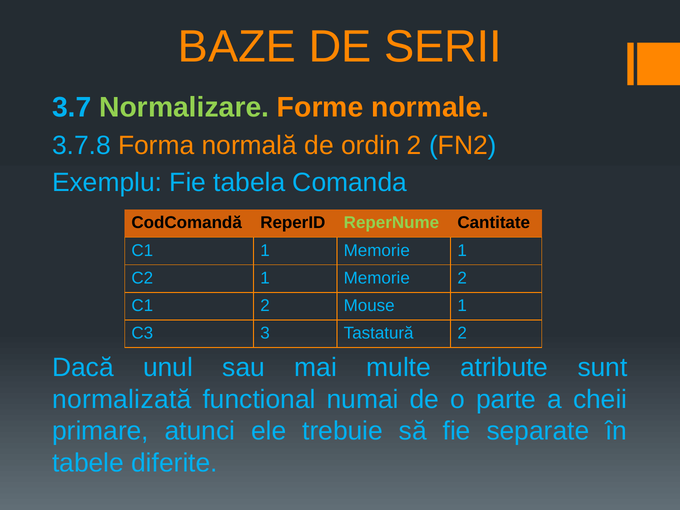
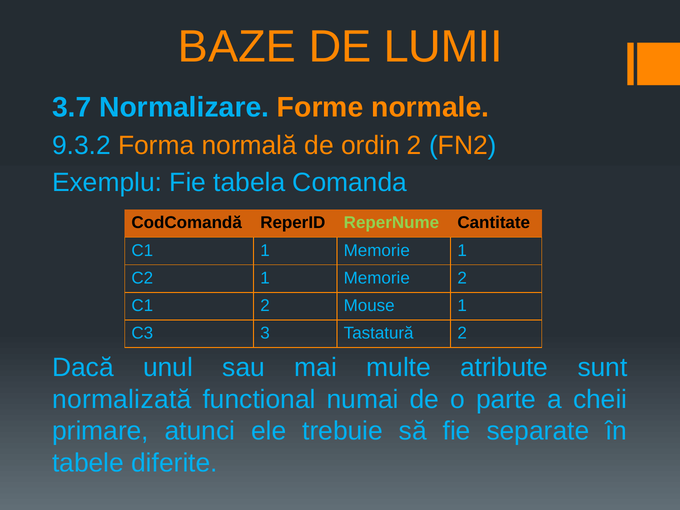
SERII: SERII -> LUMII
Normalizare colour: light green -> light blue
3.7.8: 3.7.8 -> 9.3.2
